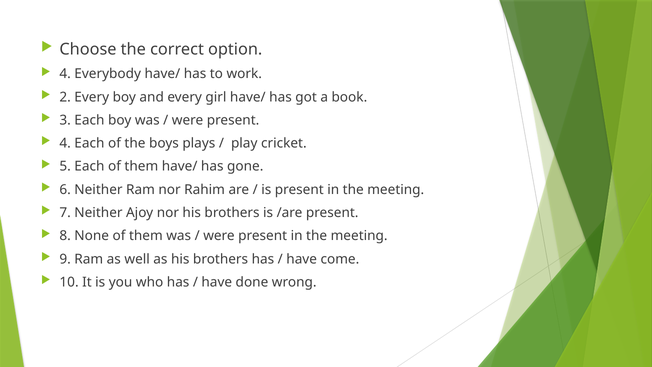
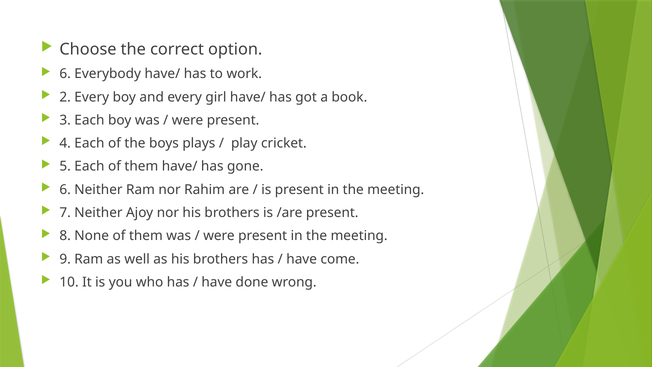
4 at (65, 74): 4 -> 6
